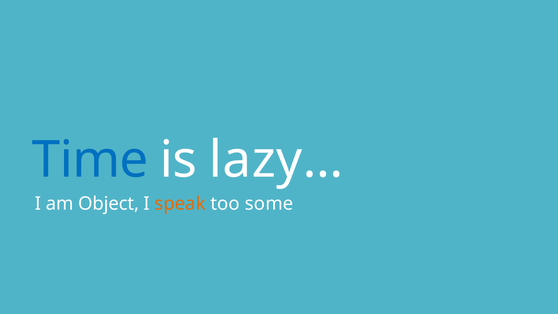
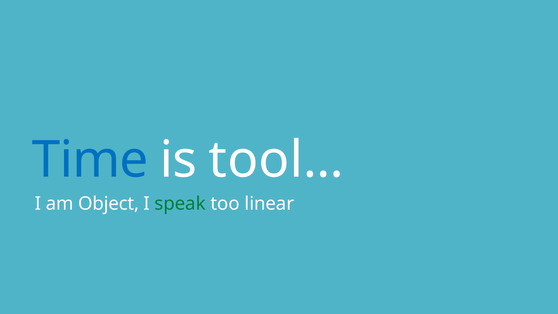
lazy…: lazy… -> tool…
speak colour: orange -> green
some: some -> linear
